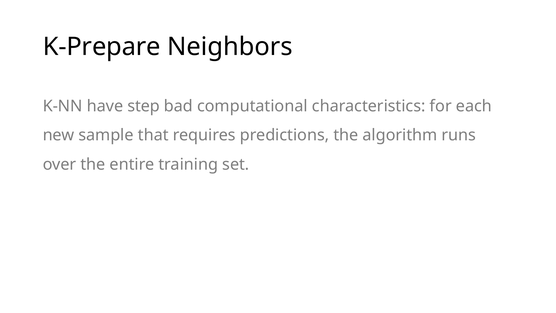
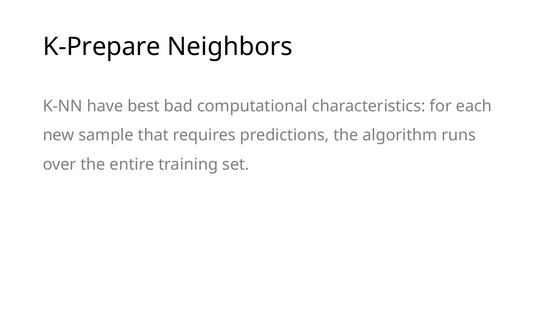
step: step -> best
